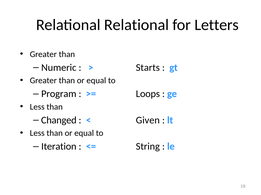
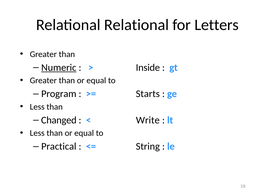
Numeric underline: none -> present
Starts: Starts -> Inside
Loops: Loops -> Starts
Given: Given -> Write
Iteration: Iteration -> Practical
